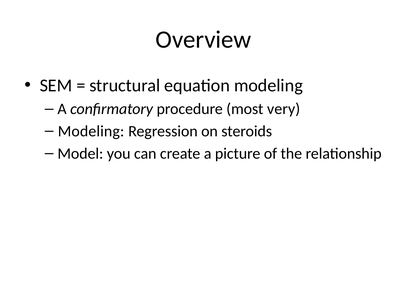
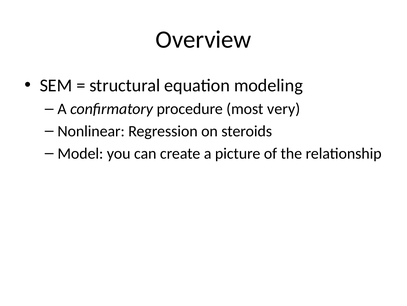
Modeling at (91, 131): Modeling -> Nonlinear
